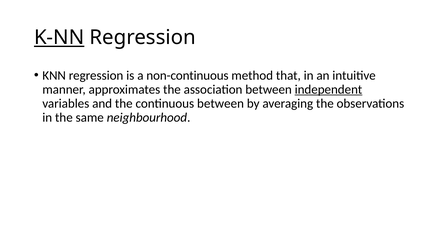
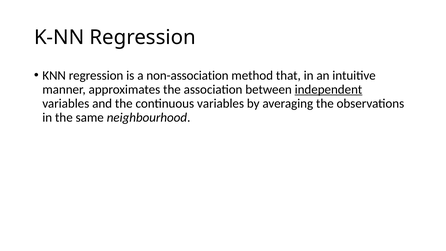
K-NN underline: present -> none
non-continuous: non-continuous -> non-association
continuous between: between -> variables
